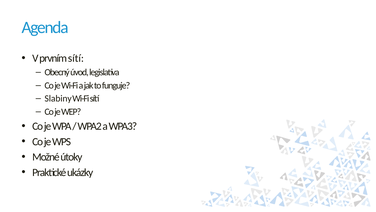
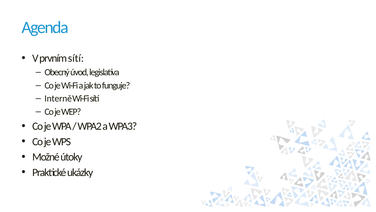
Slabiny: Slabiny -> Interně
